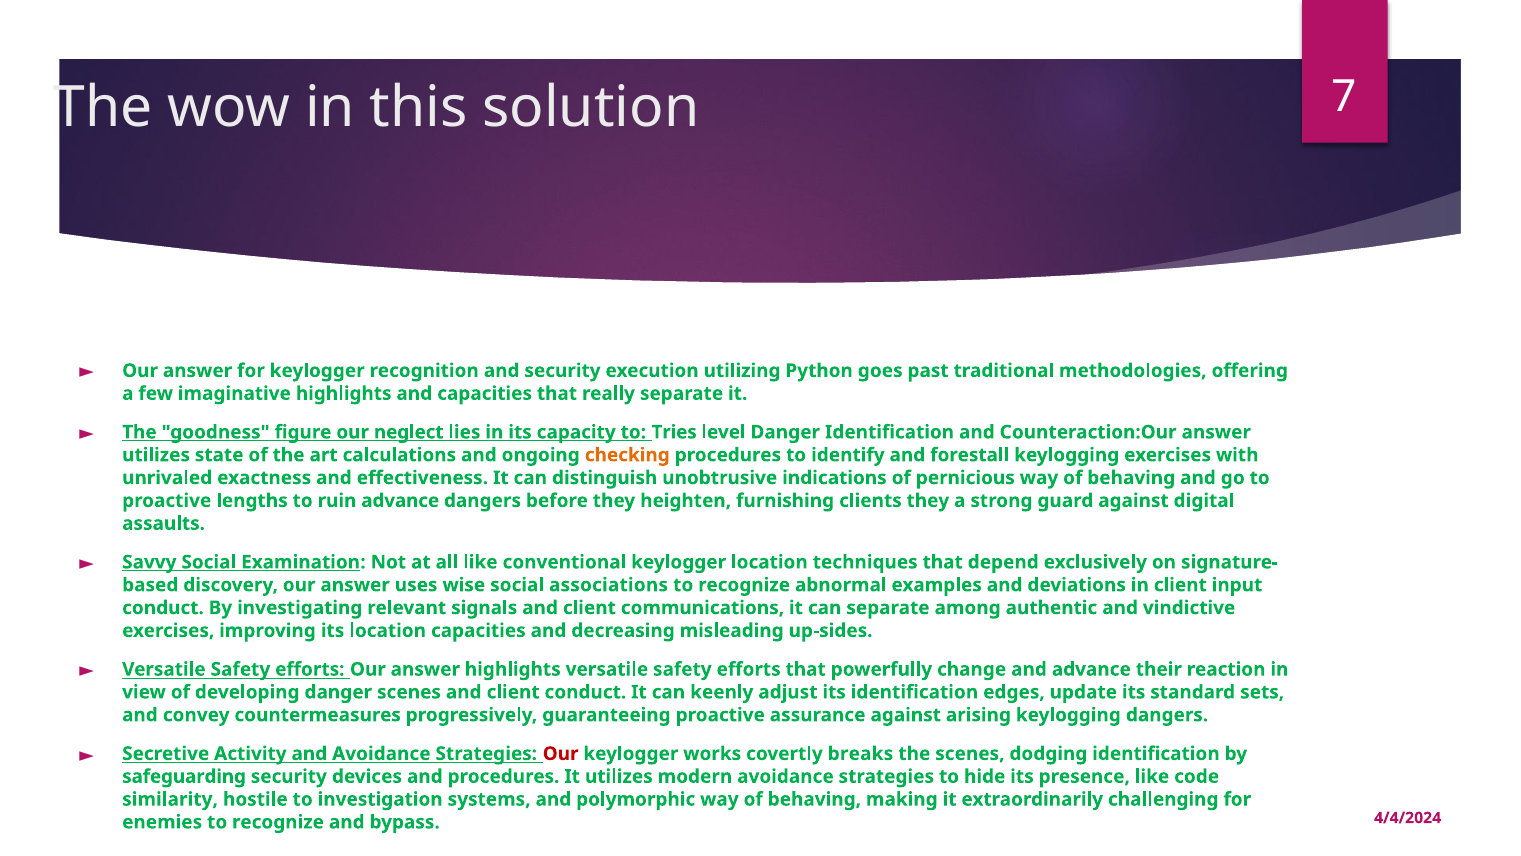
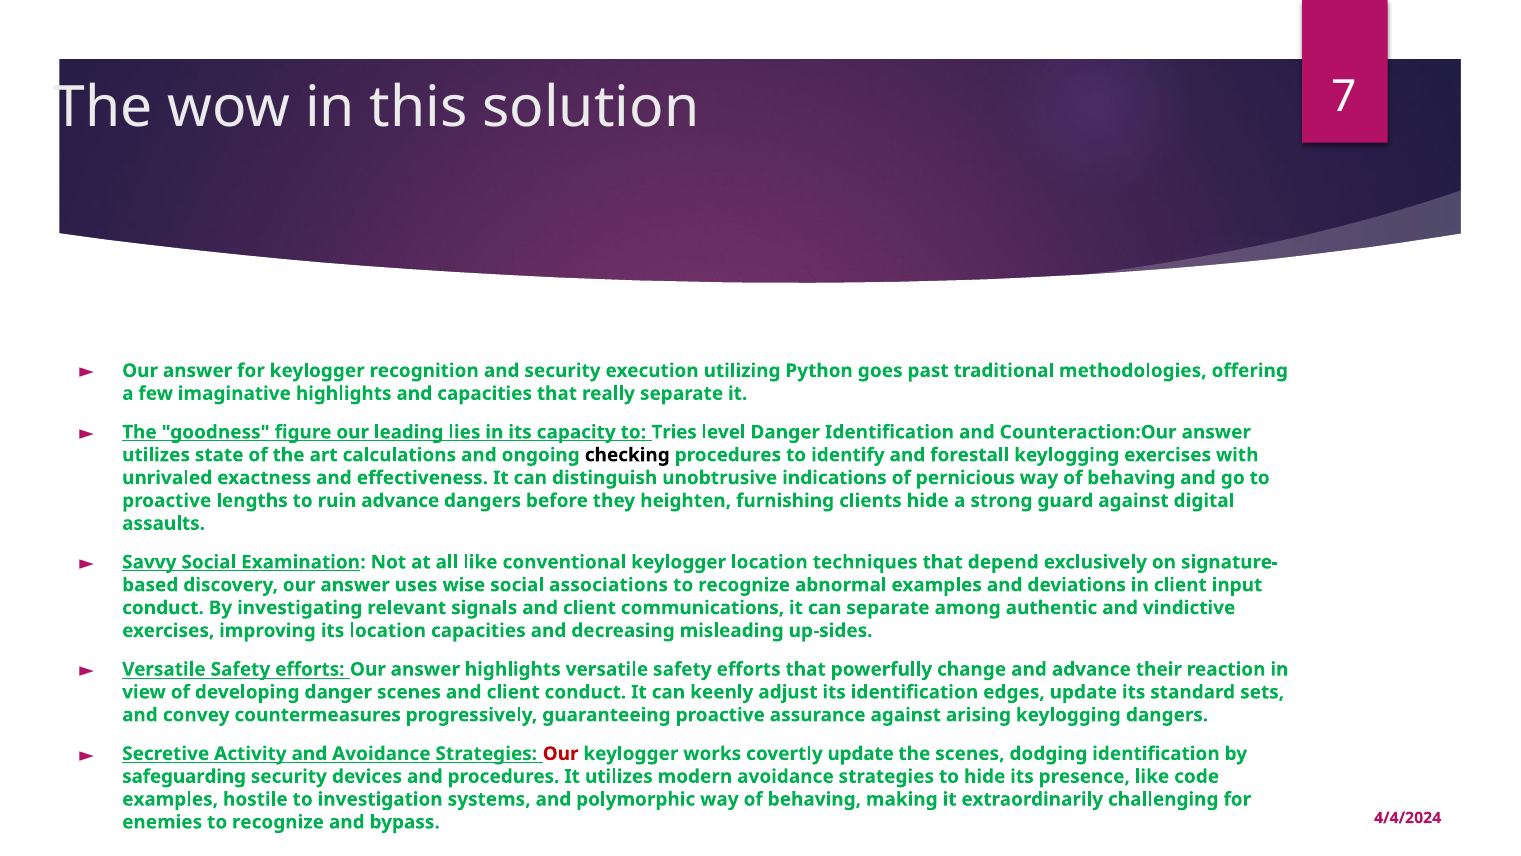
neglect: neglect -> leading
checking colour: orange -> black
clients they: they -> hide
covertly breaks: breaks -> update
similarity at (170, 799): similarity -> examples
